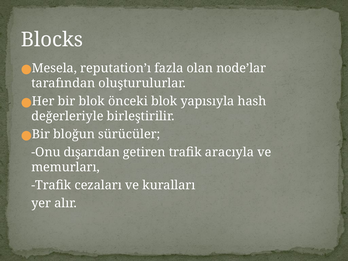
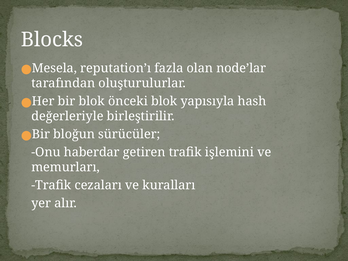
dışarıdan: dışarıdan -> haberdar
aracıyla: aracıyla -> işlemini
